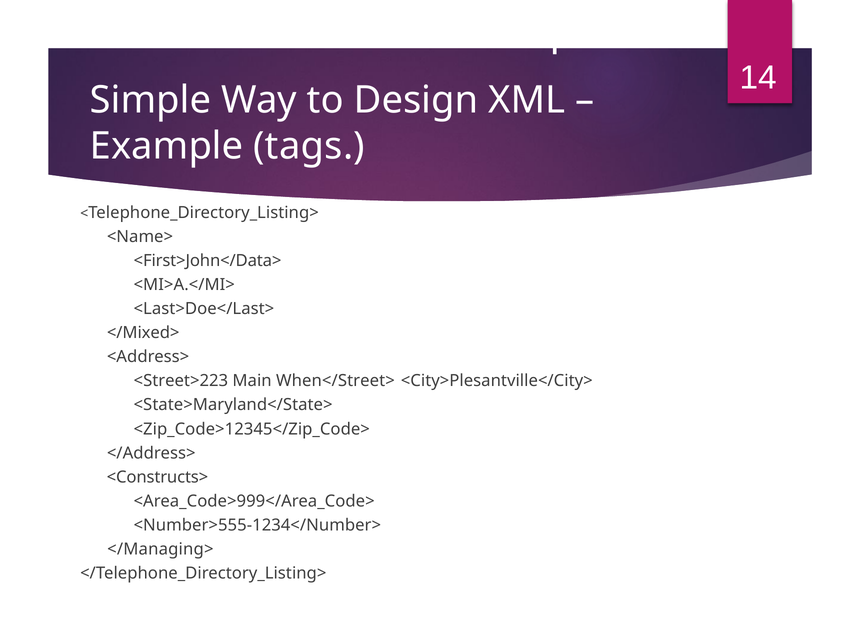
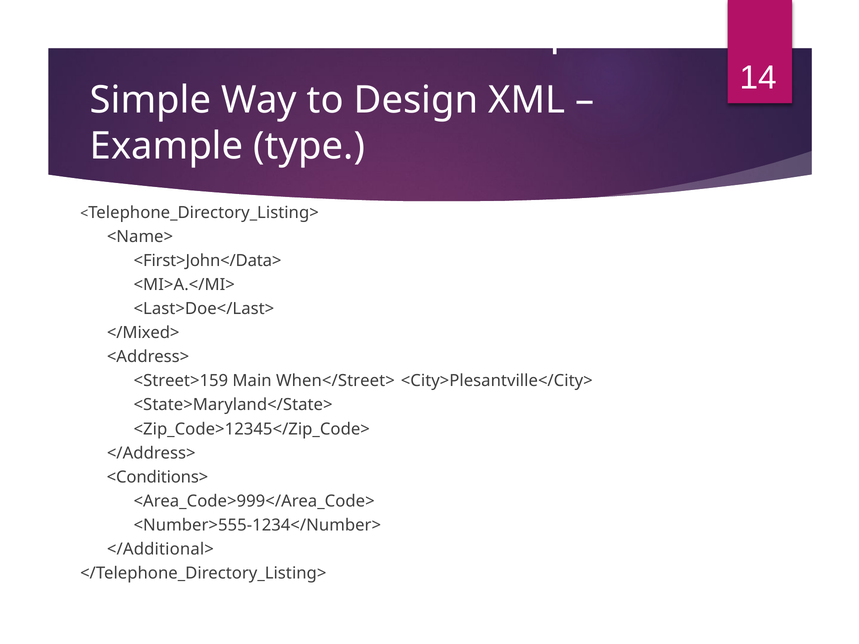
tags: tags -> type
<Street>223: <Street>223 -> <Street>159
<Constructs>: <Constructs> -> <Conditions>
</Managing>: </Managing> -> </Additional>
